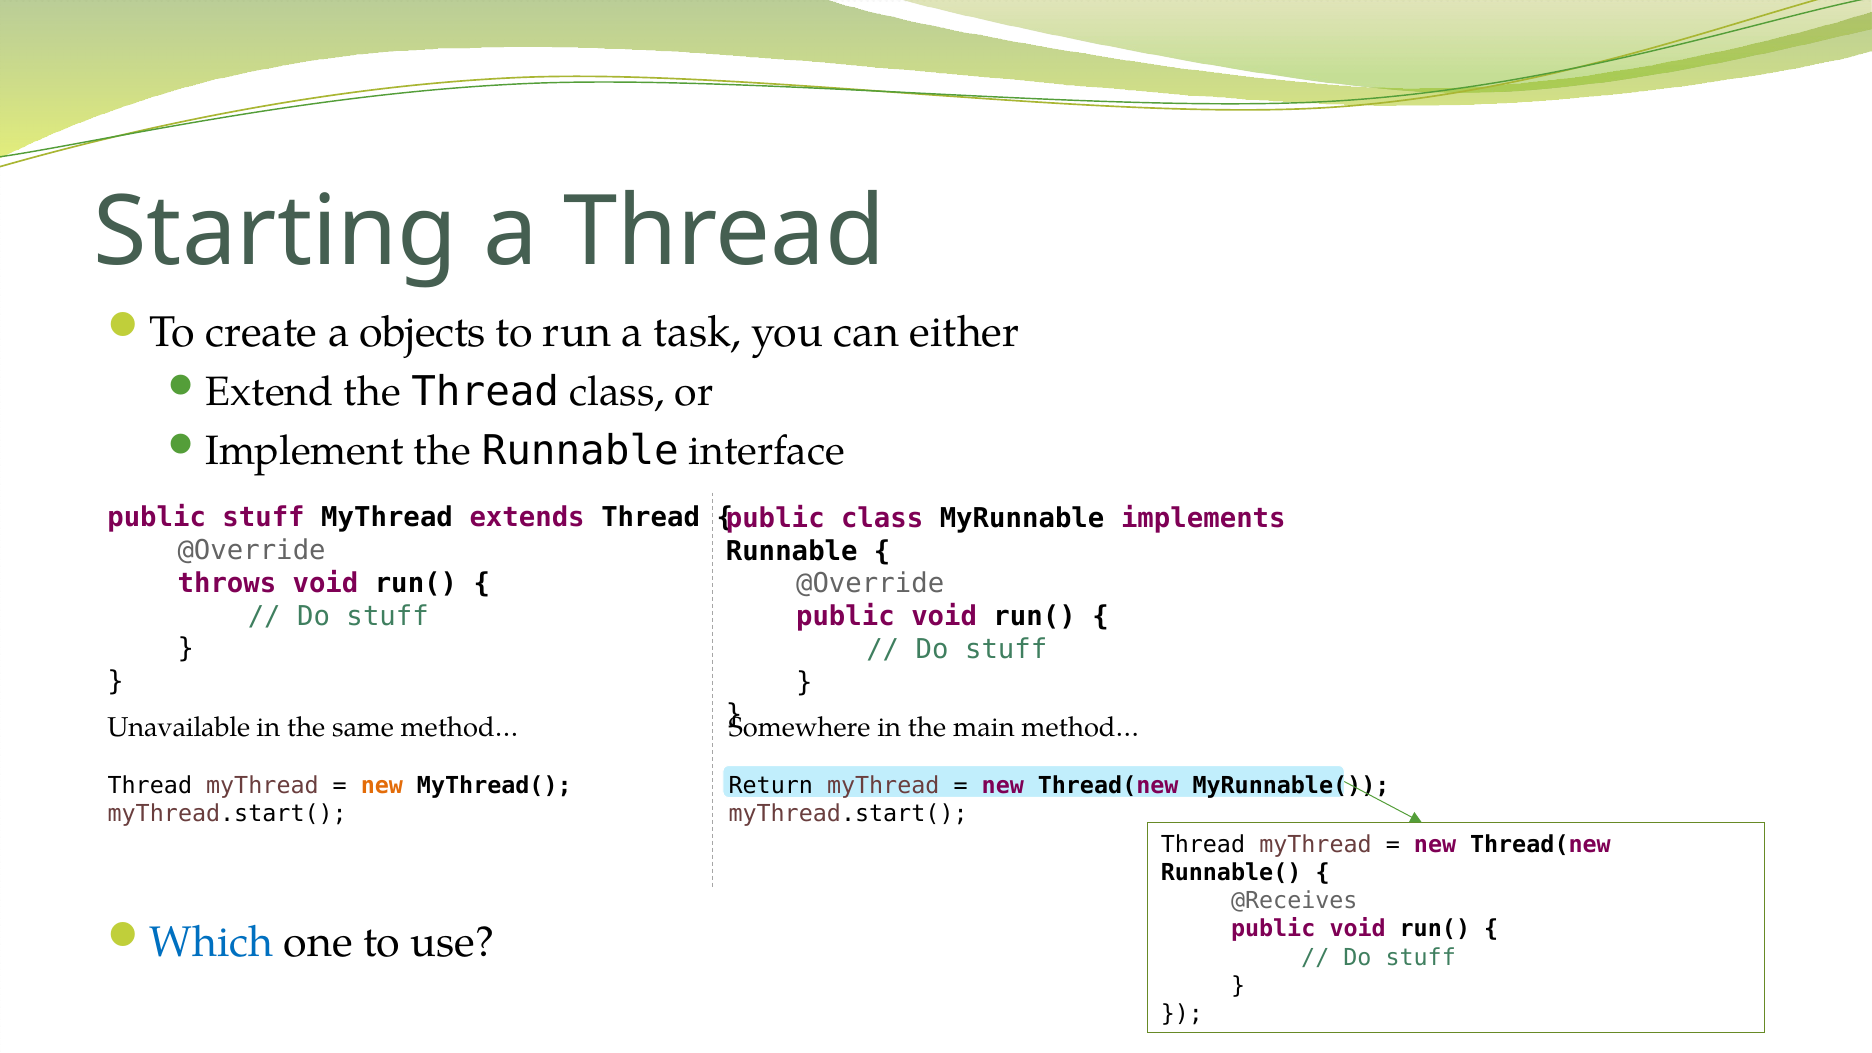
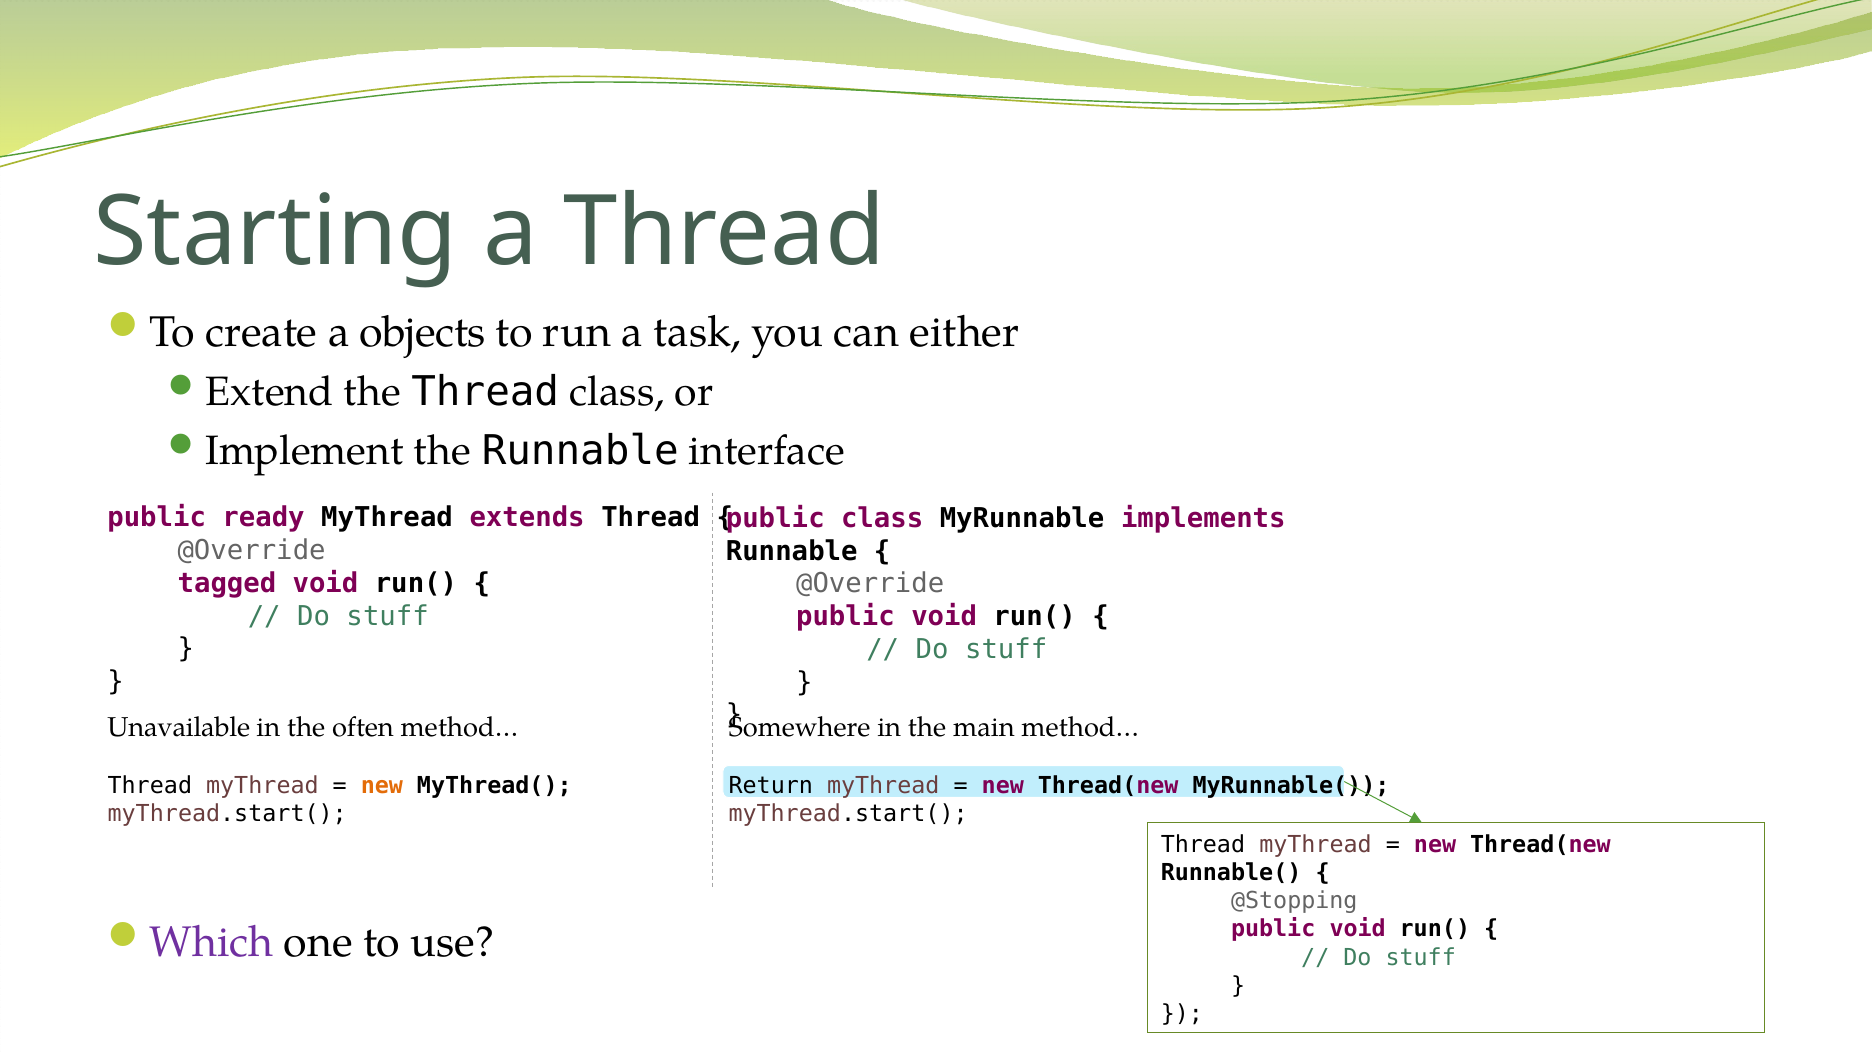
public stuff: stuff -> ready
throws: throws -> tagged
same: same -> often
@Receives: @Receives -> @Stopping
Which colour: blue -> purple
